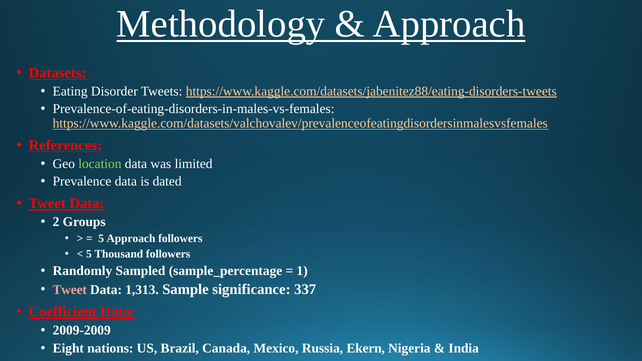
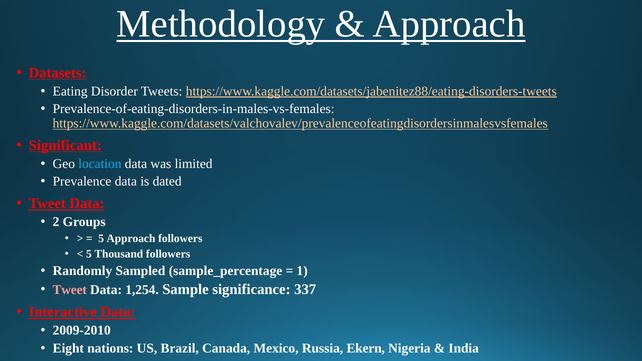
References: References -> Significant
location colour: light green -> light blue
1,313: 1,313 -> 1,254
Coefficient: Coefficient -> Interactive
2009-2009: 2009-2009 -> 2009-2010
